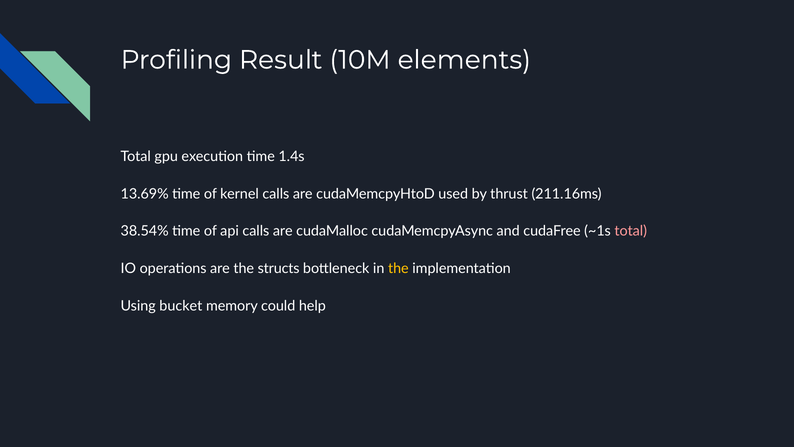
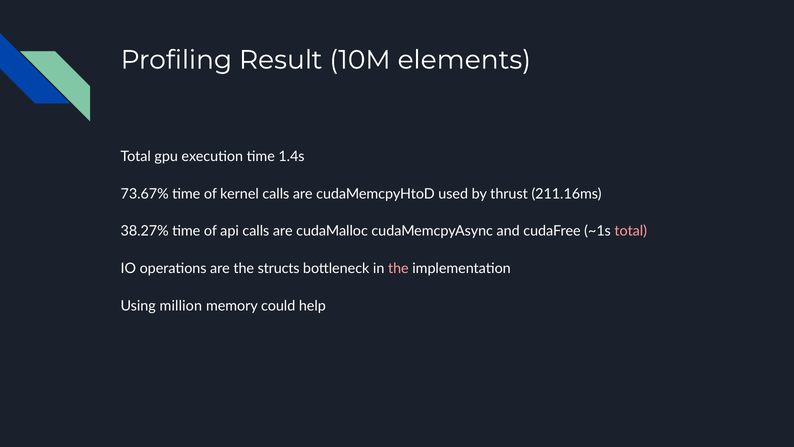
13.69%: 13.69% -> 73.67%
38.54%: 38.54% -> 38.27%
the at (398, 268) colour: yellow -> pink
bucket: bucket -> million
